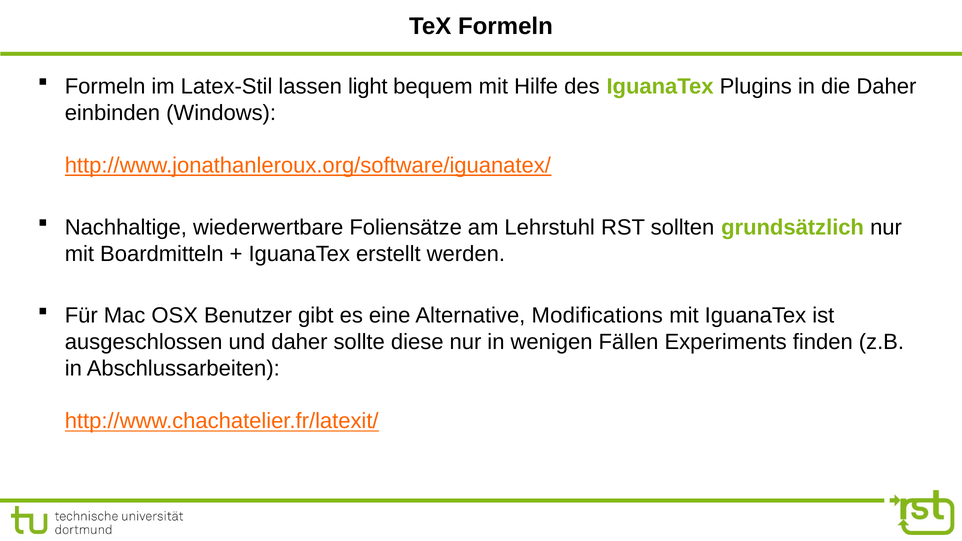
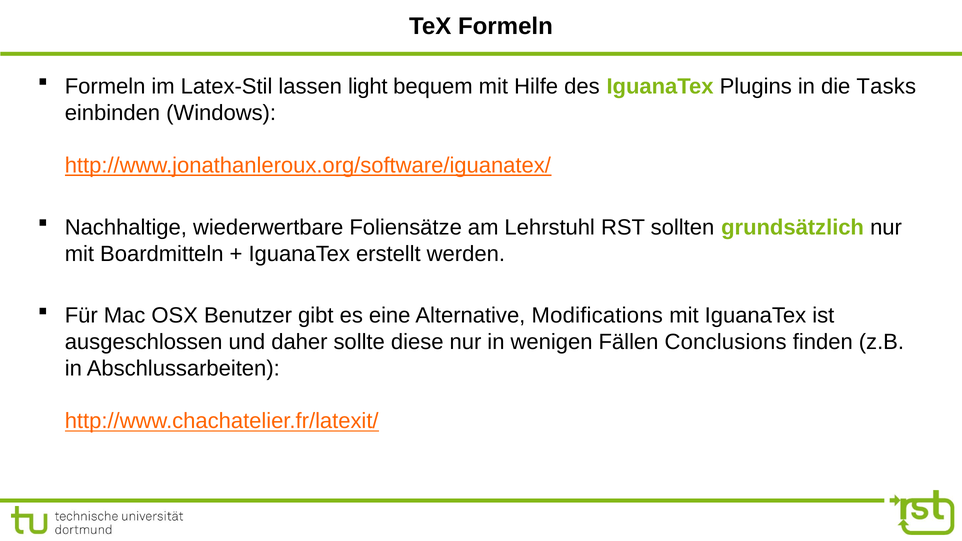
die Daher: Daher -> Tasks
Experiments: Experiments -> Conclusions
